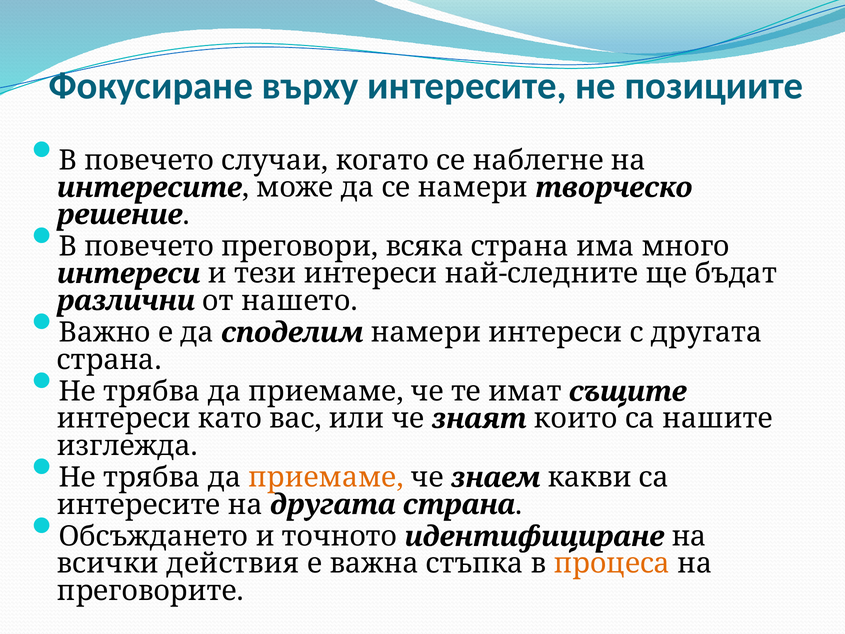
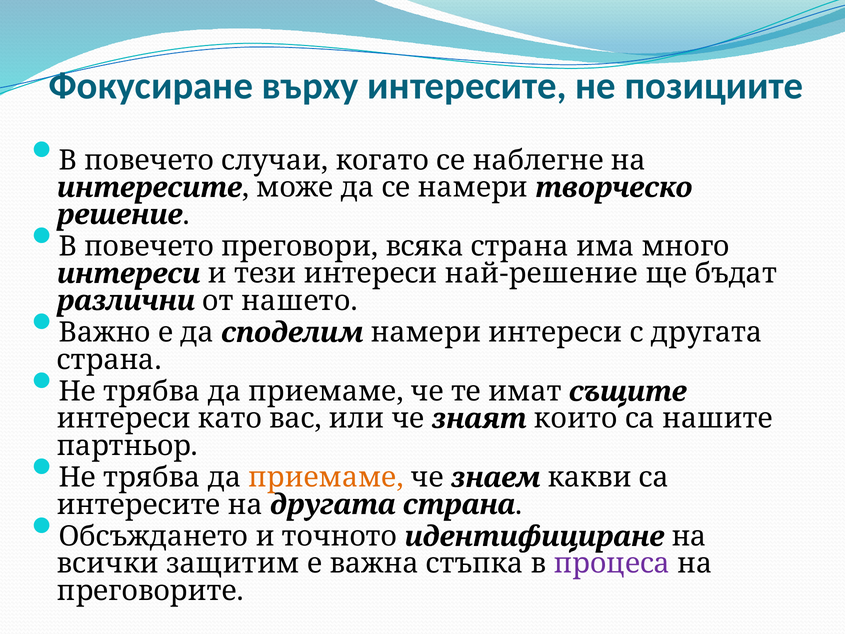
най-следните: най-следните -> най-решение
изглежда: изглежда -> партньор
действия: действия -> защитим
процеса colour: orange -> purple
